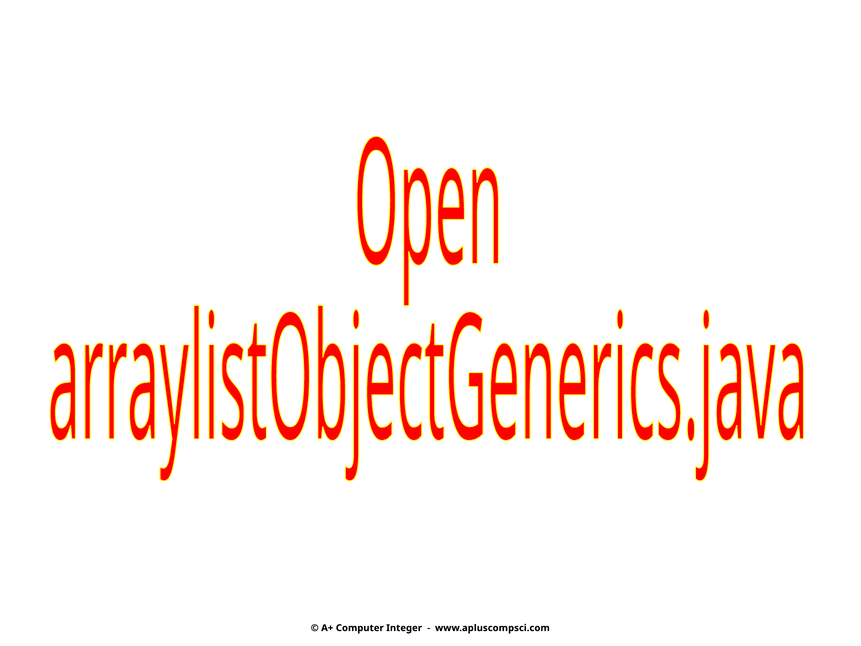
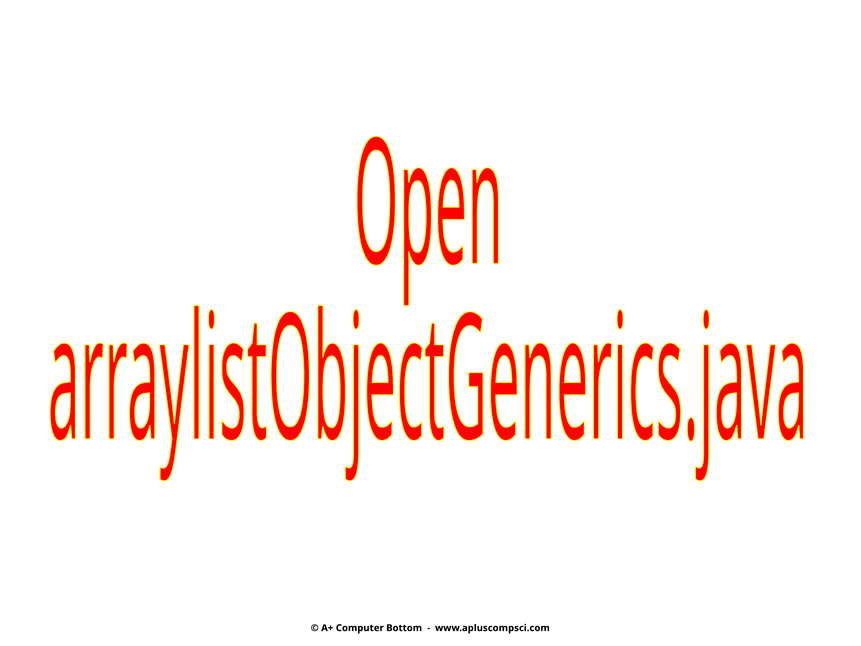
Integer: Integer -> Bottom
